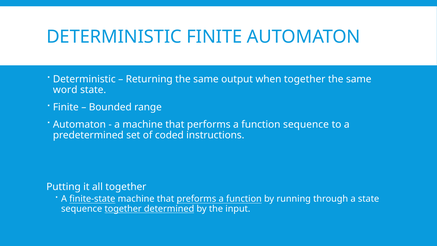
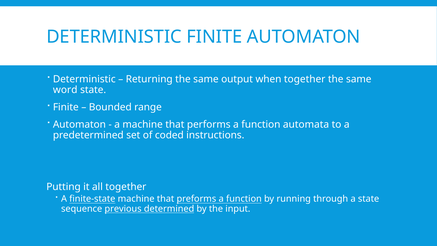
function sequence: sequence -> automata
sequence together: together -> previous
